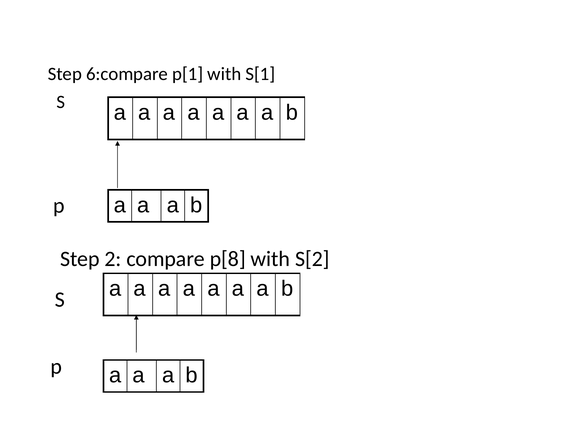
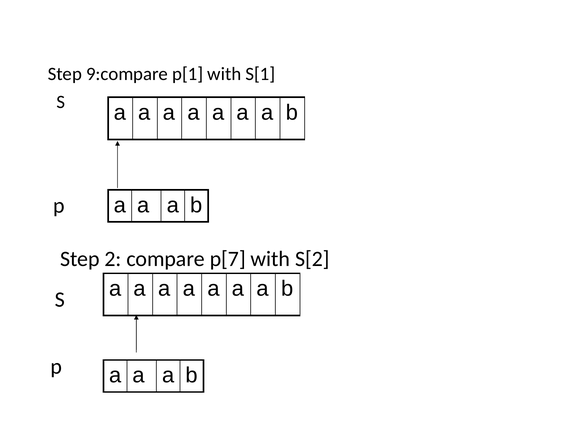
6:compare: 6:compare -> 9:compare
p[8: p[8 -> p[7
